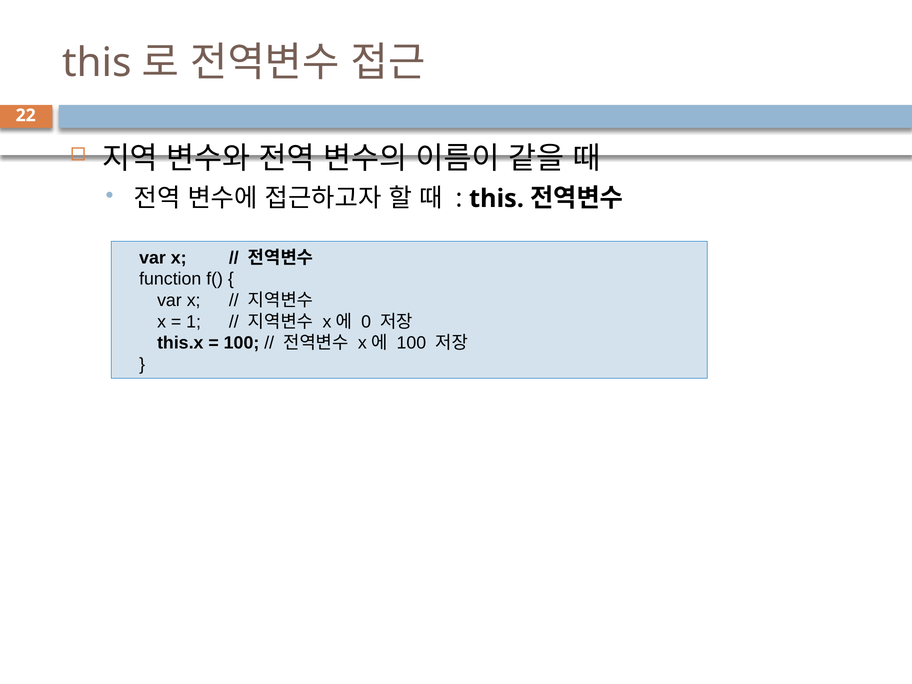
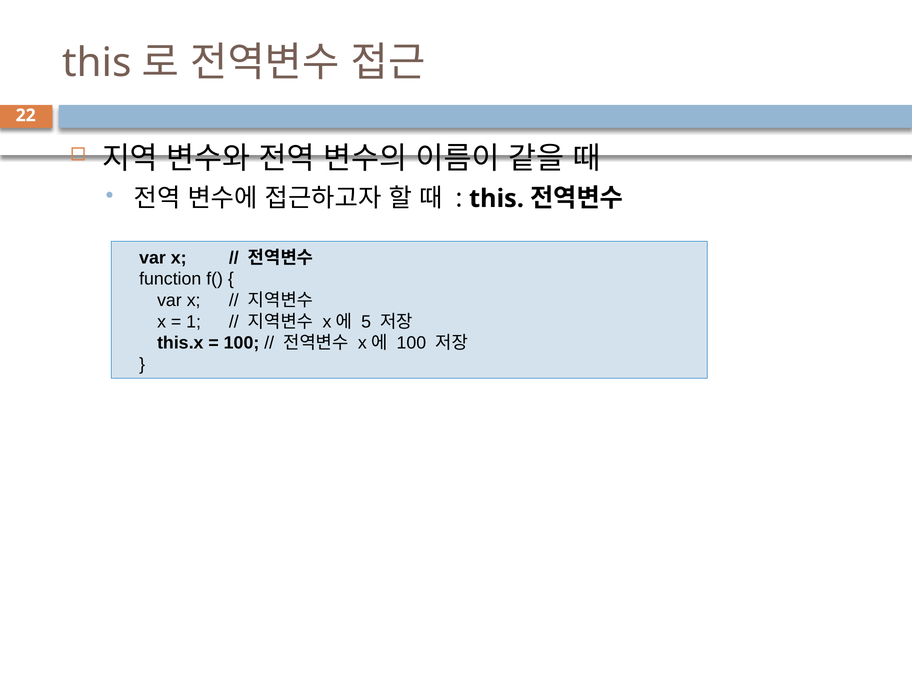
0: 0 -> 5
